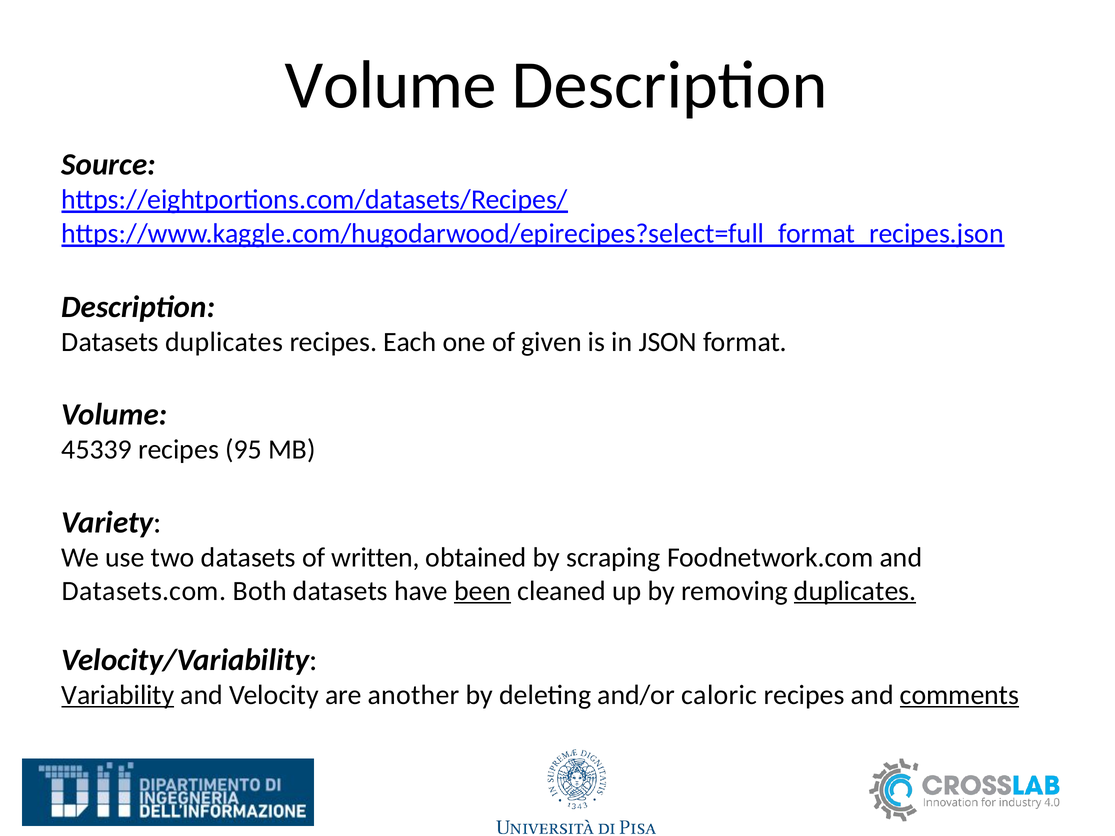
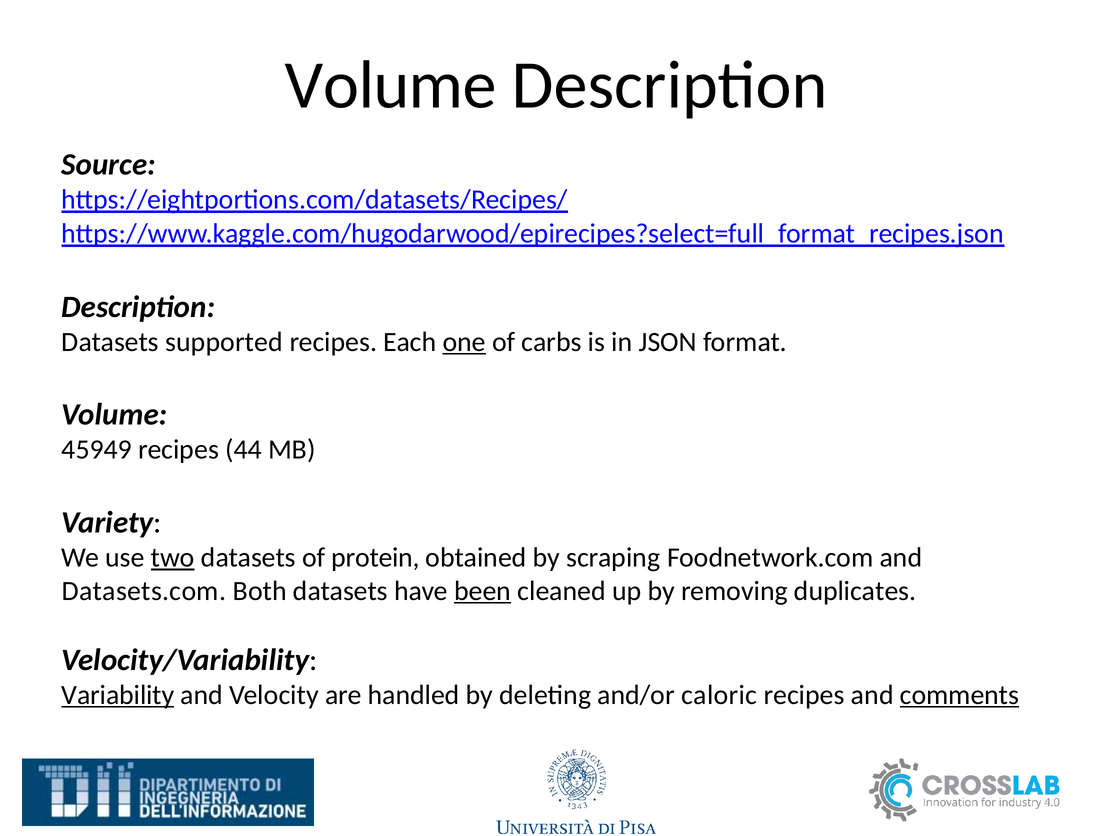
Datasets duplicates: duplicates -> supported
one underline: none -> present
given: given -> carbs
45339: 45339 -> 45949
95: 95 -> 44
two underline: none -> present
written: written -> protein
duplicates at (855, 591) underline: present -> none
another: another -> handled
